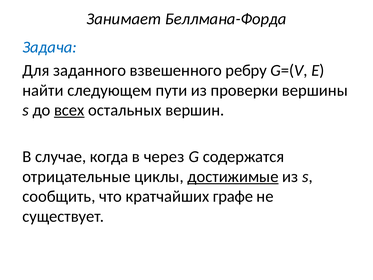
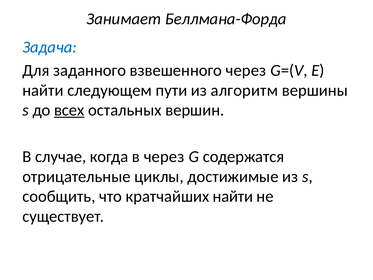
взвешенного ребру: ребру -> через
проверки: проверки -> алгоритм
достижимые underline: present -> none
кратчайших графе: графе -> найти
